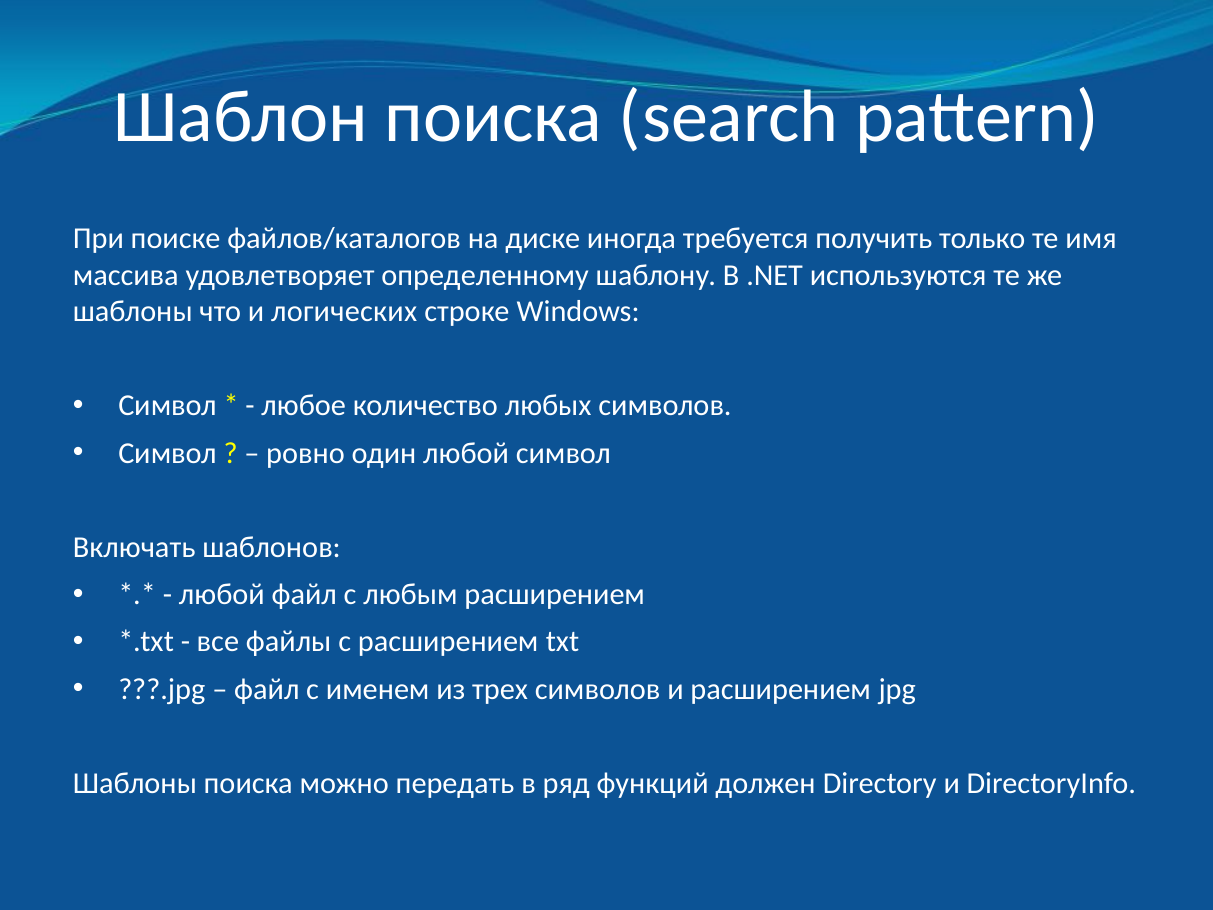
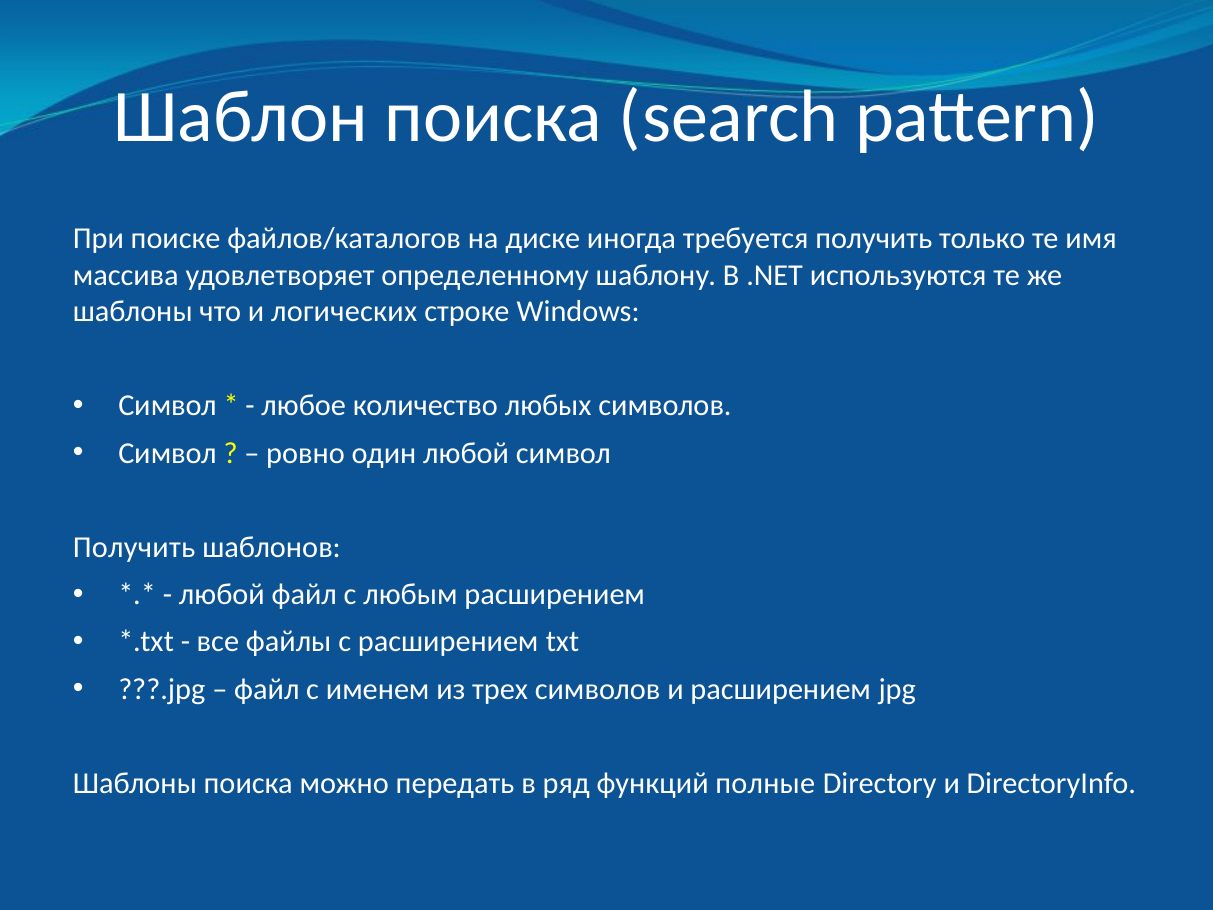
Включать at (134, 547): Включать -> Получить
должен: должен -> полные
